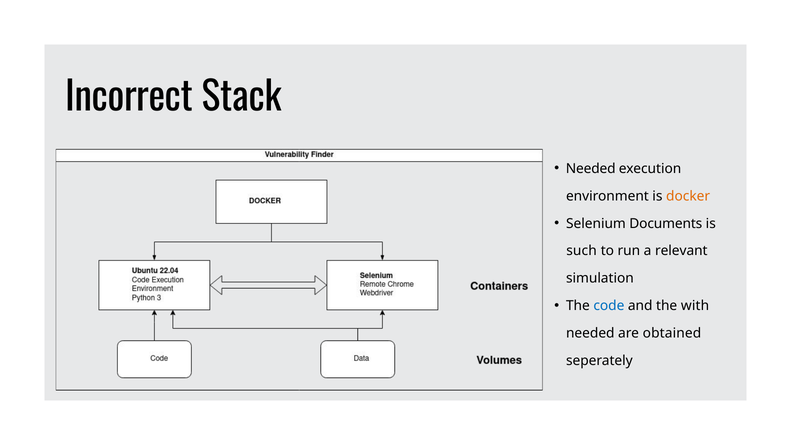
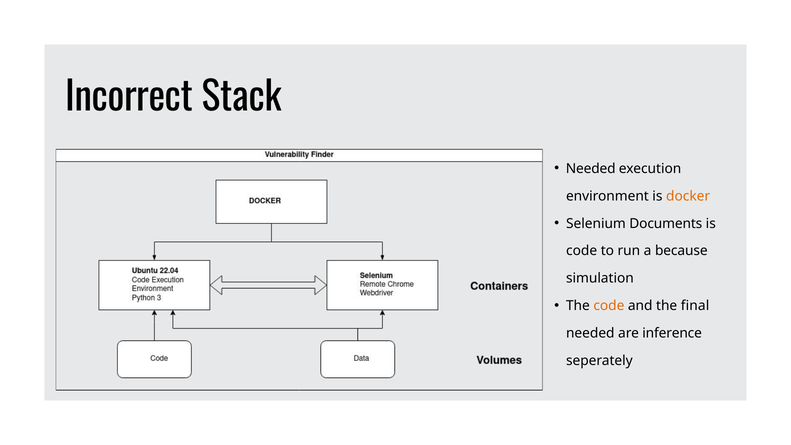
such at (582, 251): such -> code
relevant: relevant -> because
code at (609, 306) colour: blue -> orange
with: with -> final
obtained: obtained -> inference
